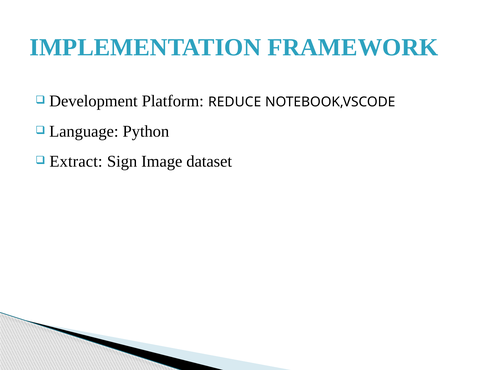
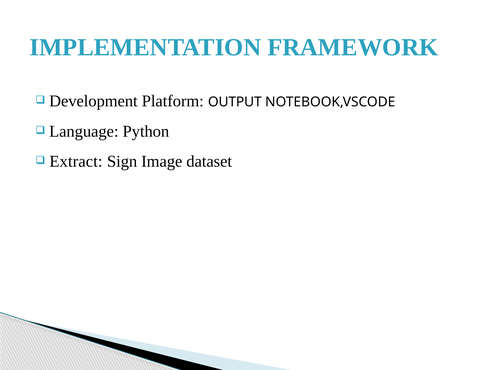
REDUCE: REDUCE -> OUTPUT
